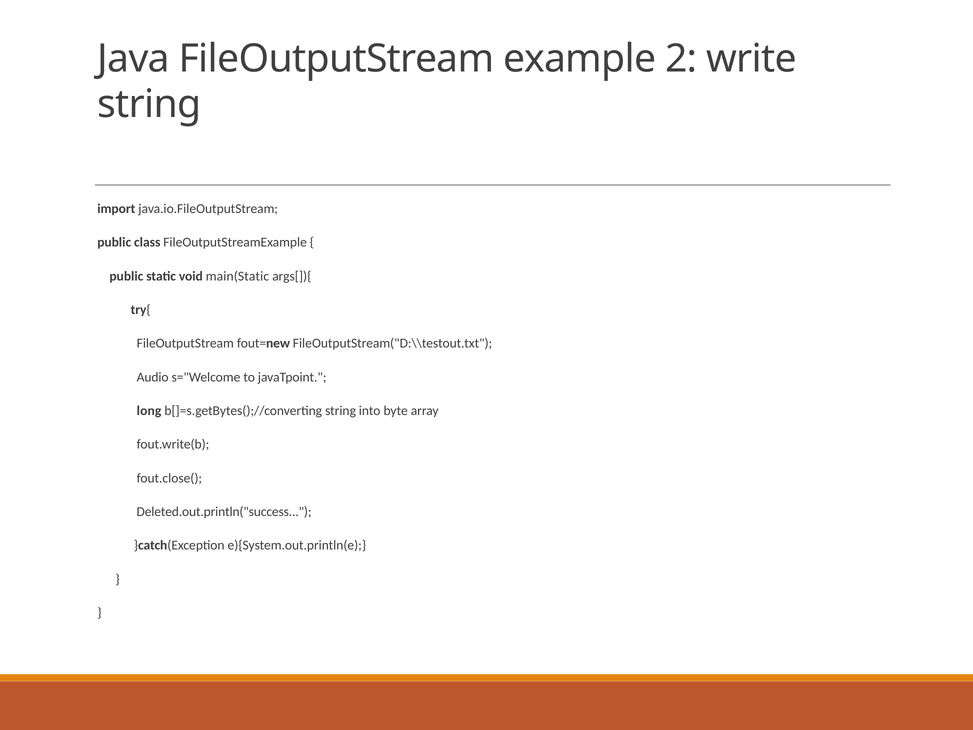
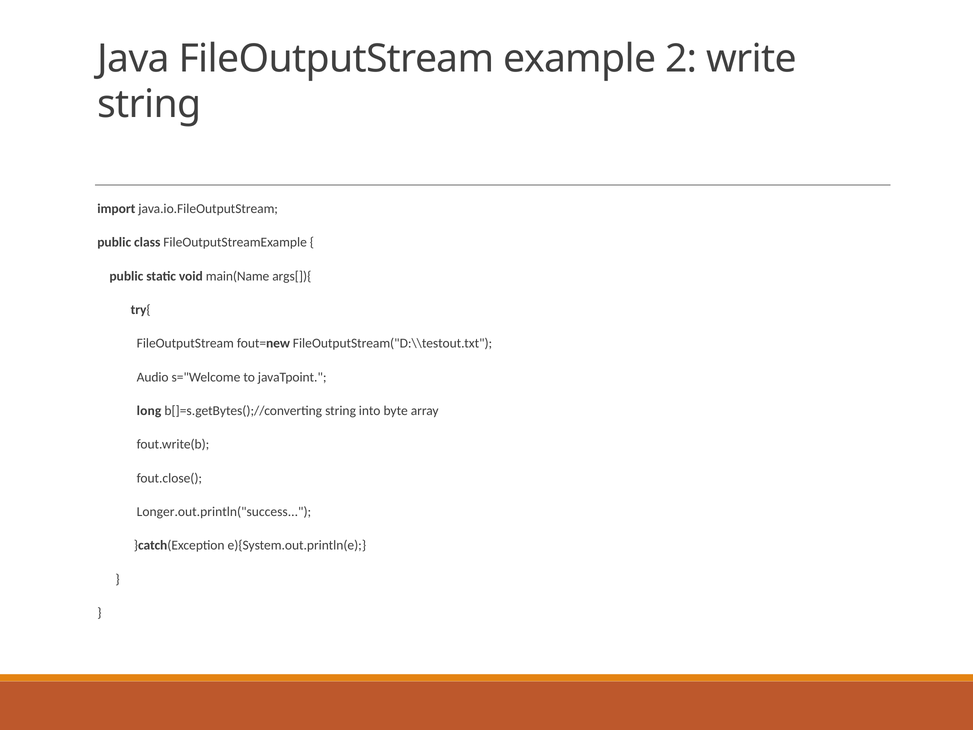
main(Static: main(Static -> main(Name
Deleted.out.println("success: Deleted.out.println("success -> Longer.out.println("success
